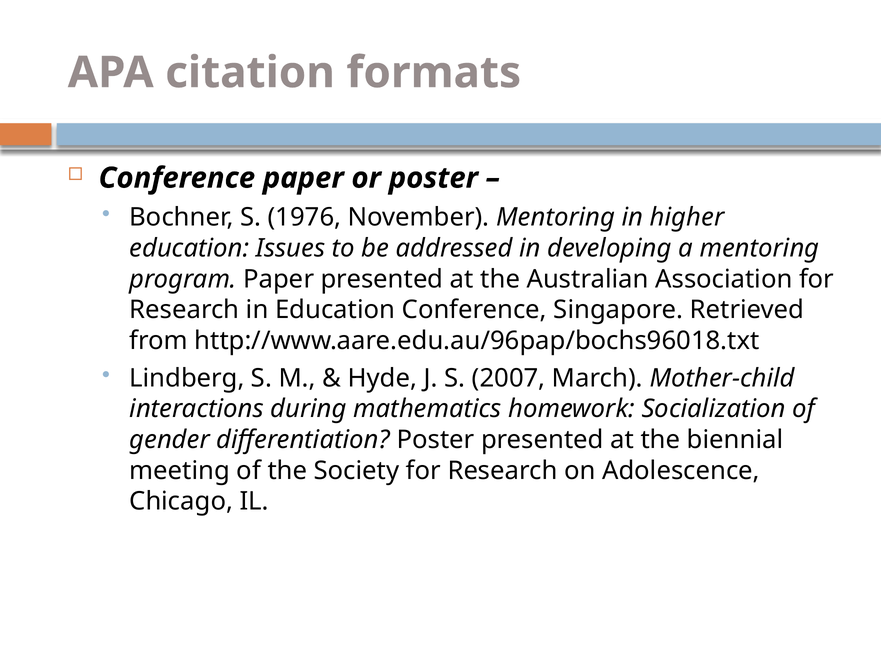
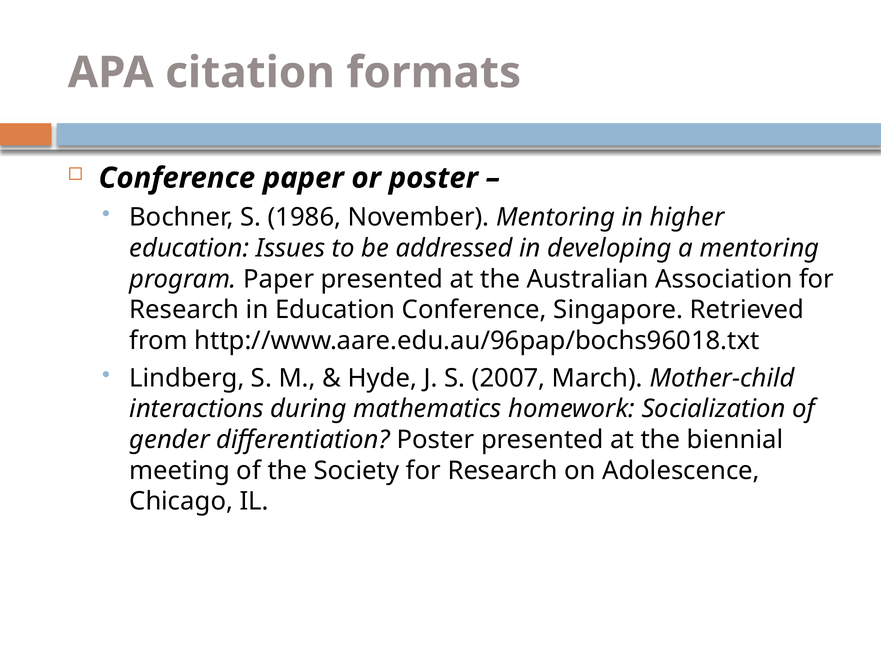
1976: 1976 -> 1986
